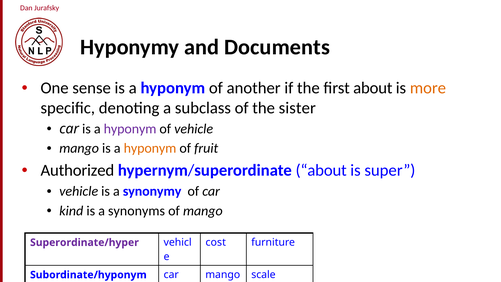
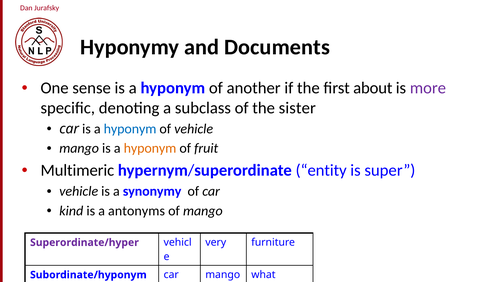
more colour: orange -> purple
hyponym at (130, 129) colour: purple -> blue
Authorized: Authorized -> Multimeric
hypernym/superordinate about: about -> entity
synonyms: synonyms -> antonyms
cost: cost -> very
scale: scale -> what
